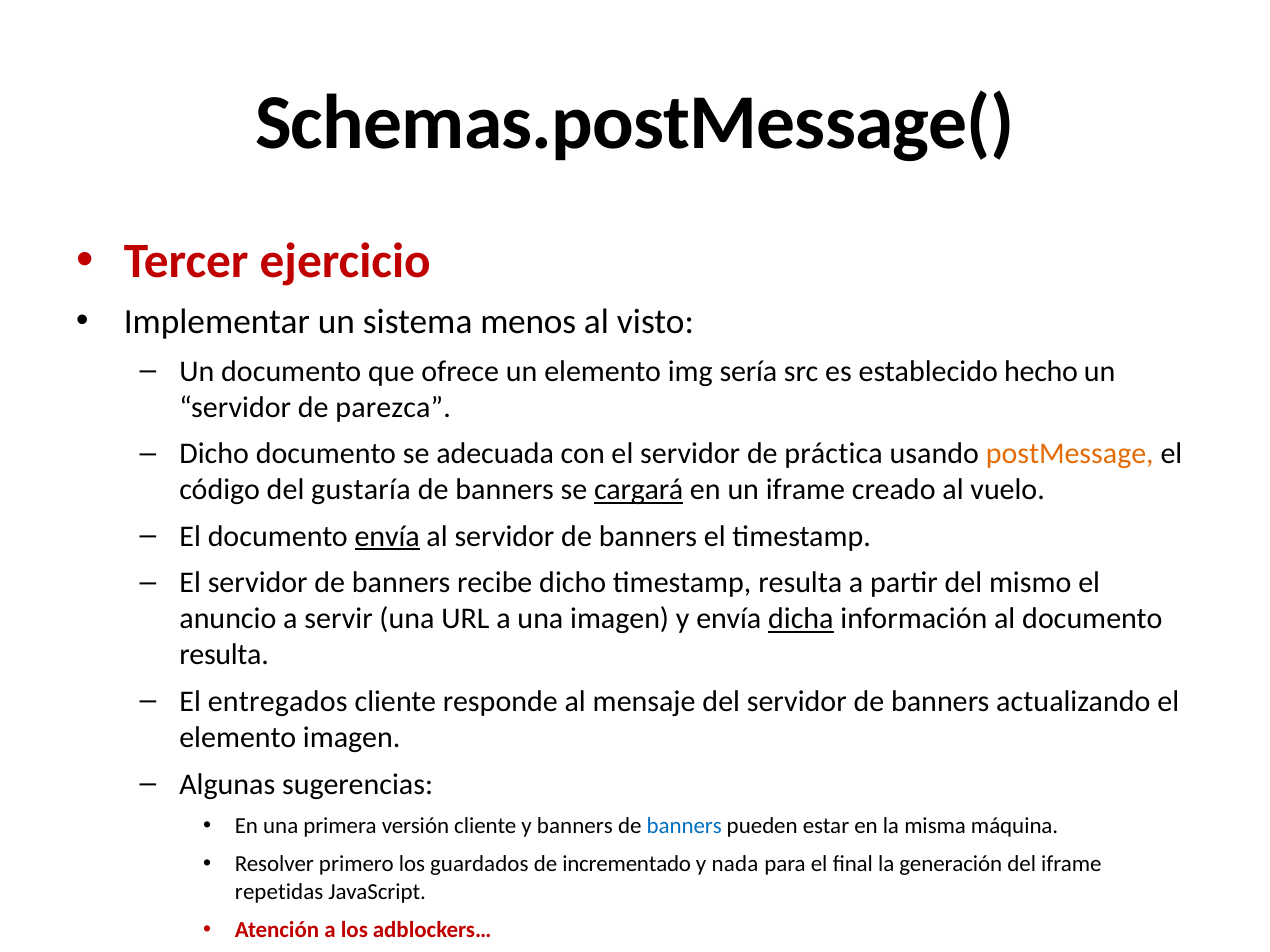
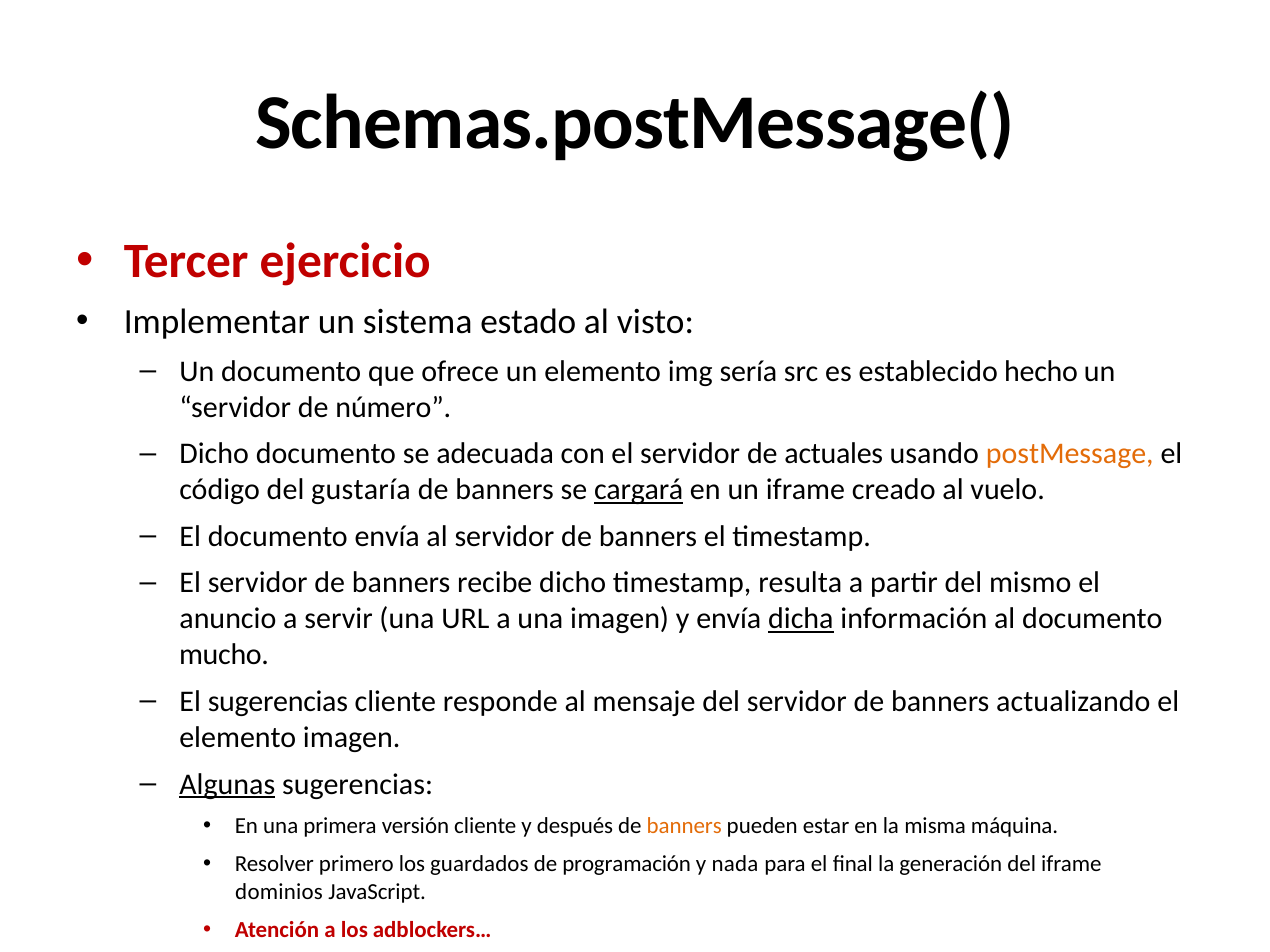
menos: menos -> estado
parezca: parezca -> número
práctica: práctica -> actuales
envía at (387, 537) underline: present -> none
resulta at (224, 655): resulta -> mucho
El entregados: entregados -> sugerencias
Algunas underline: none -> present
y banners: banners -> después
banners at (684, 826) colour: blue -> orange
incrementado: incrementado -> programación
repetidas: repetidas -> dominios
